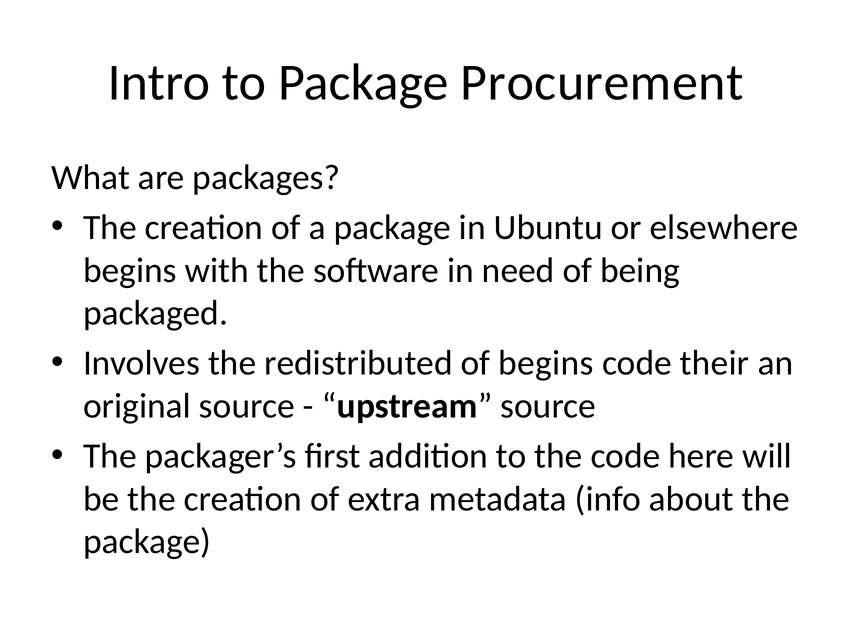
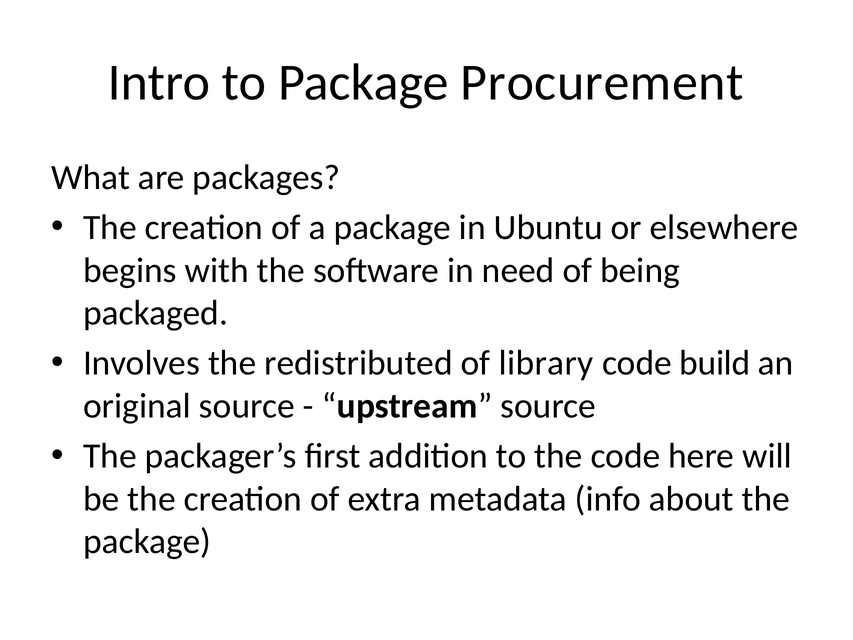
of begins: begins -> library
their: their -> build
